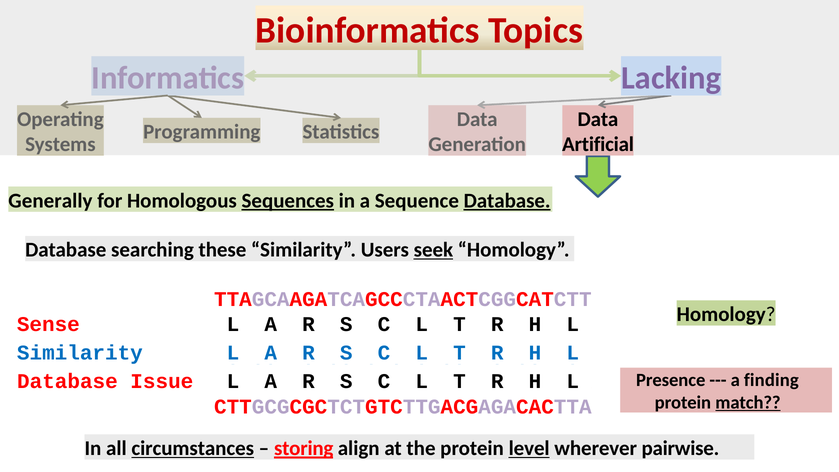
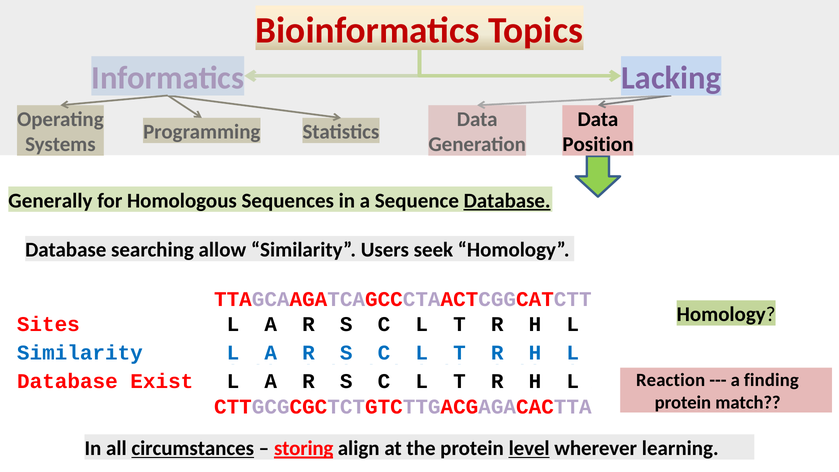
Artificial: Artificial -> Position
Sequences underline: present -> none
these: these -> allow
seek underline: present -> none
Sense: Sense -> Sites
Presence: Presence -> Reaction
Issue: Issue -> Exist
match underline: present -> none
pairwise: pairwise -> learning
